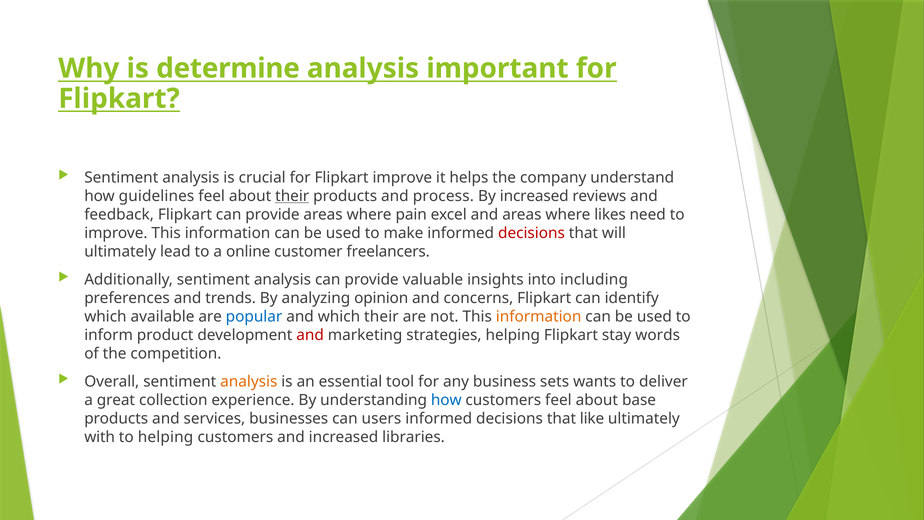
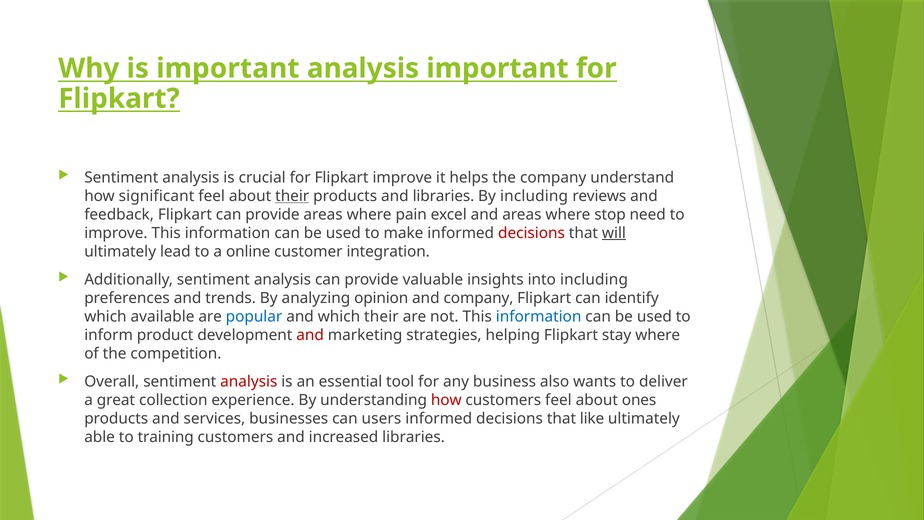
is determine: determine -> important
guidelines: guidelines -> significant
and process: process -> libraries
By increased: increased -> including
likes: likes -> stop
will underline: none -> present
freelancers: freelancers -> integration
and concerns: concerns -> company
information at (539, 316) colour: orange -> blue
stay words: words -> where
analysis at (249, 381) colour: orange -> red
sets: sets -> also
how at (446, 400) colour: blue -> red
base: base -> ones
with: with -> able
to helping: helping -> training
